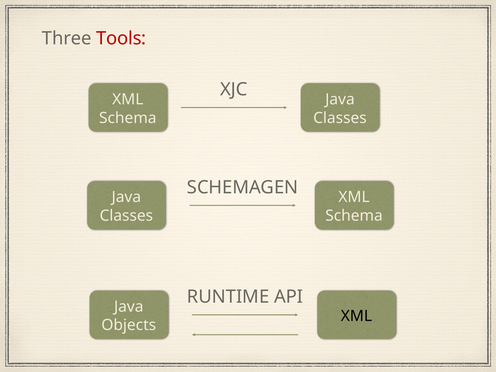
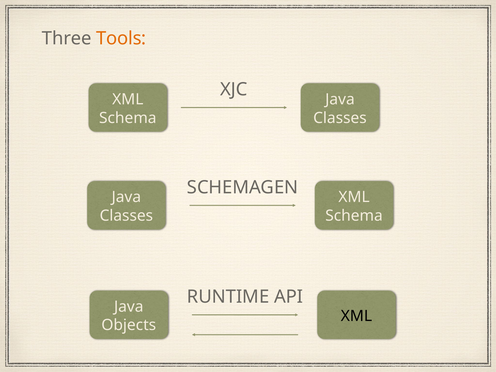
Tools colour: red -> orange
